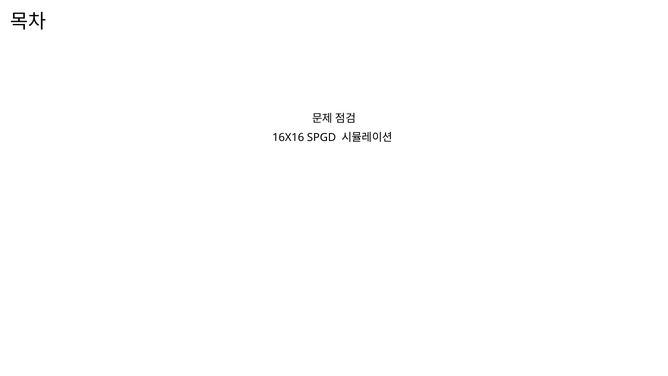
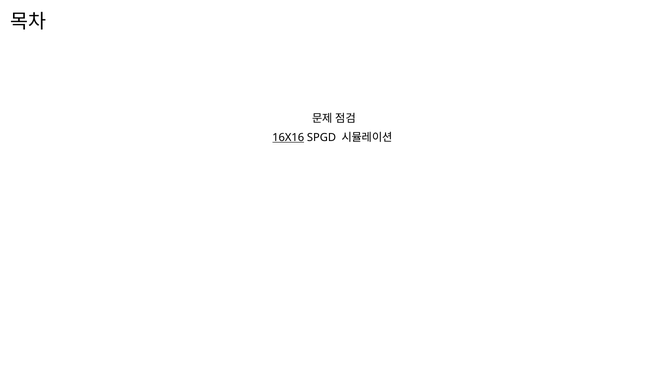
16X16 underline: none -> present
